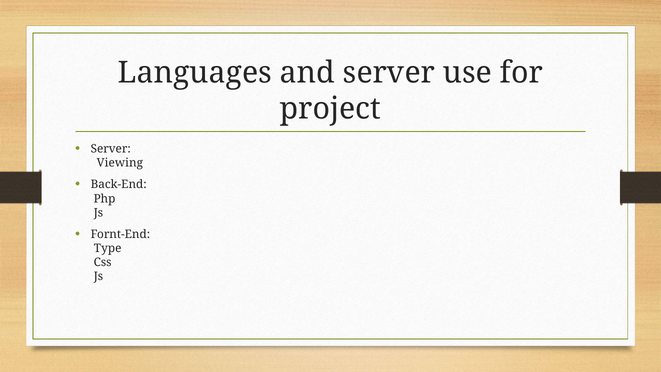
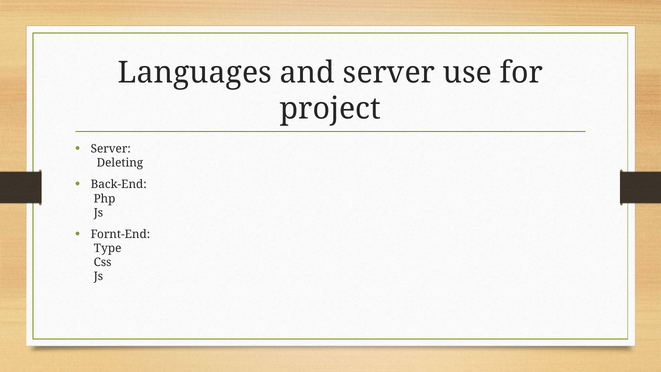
Viewing: Viewing -> Deleting
